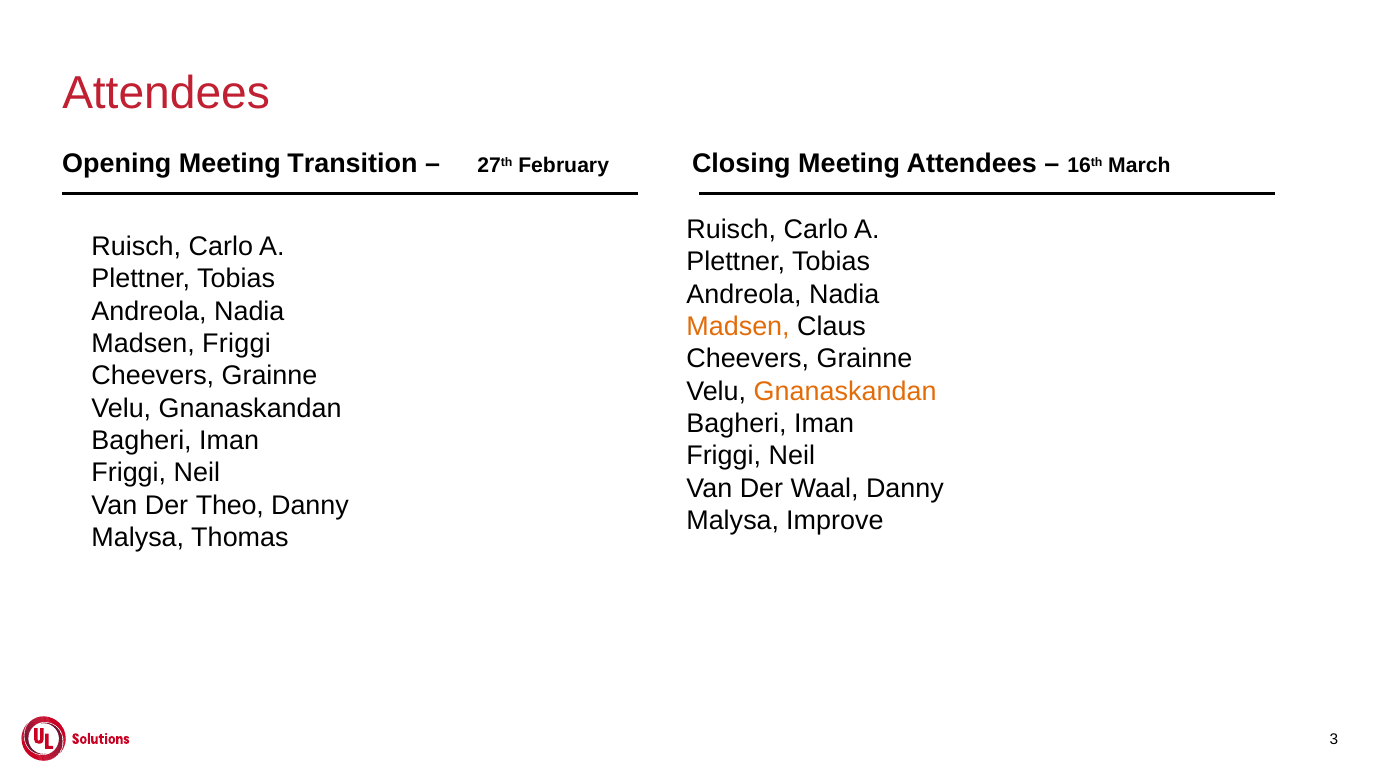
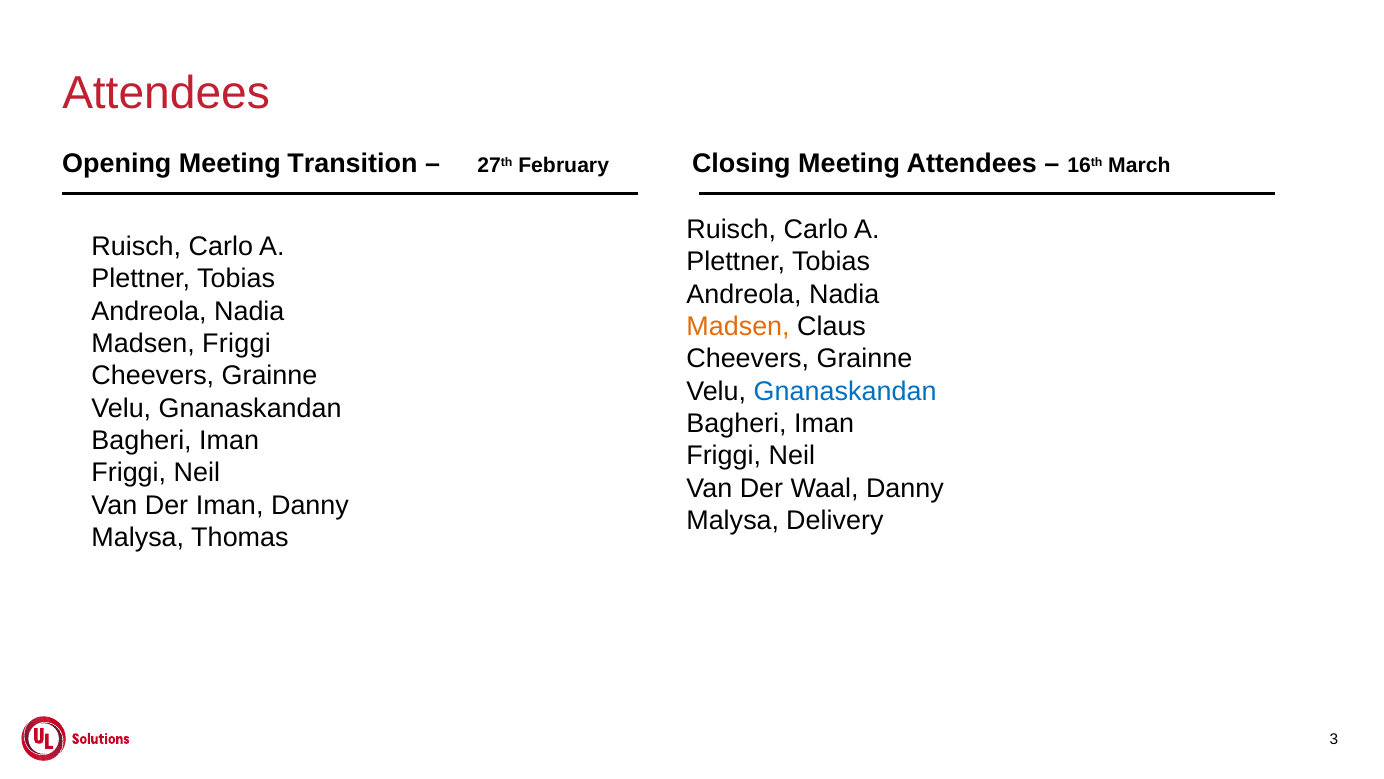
Gnanaskandan at (845, 391) colour: orange -> blue
Der Theo: Theo -> Iman
Improve: Improve -> Delivery
